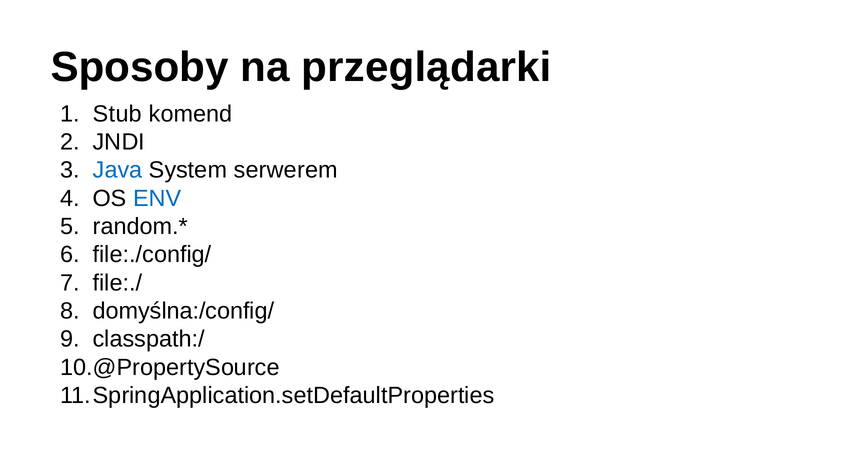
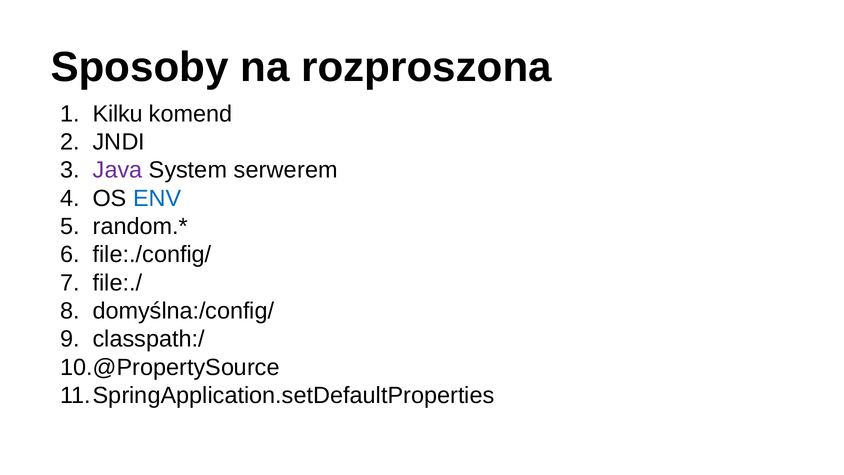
przeglądarki: przeglądarki -> rozproszona
Stub: Stub -> Kilku
Java colour: blue -> purple
